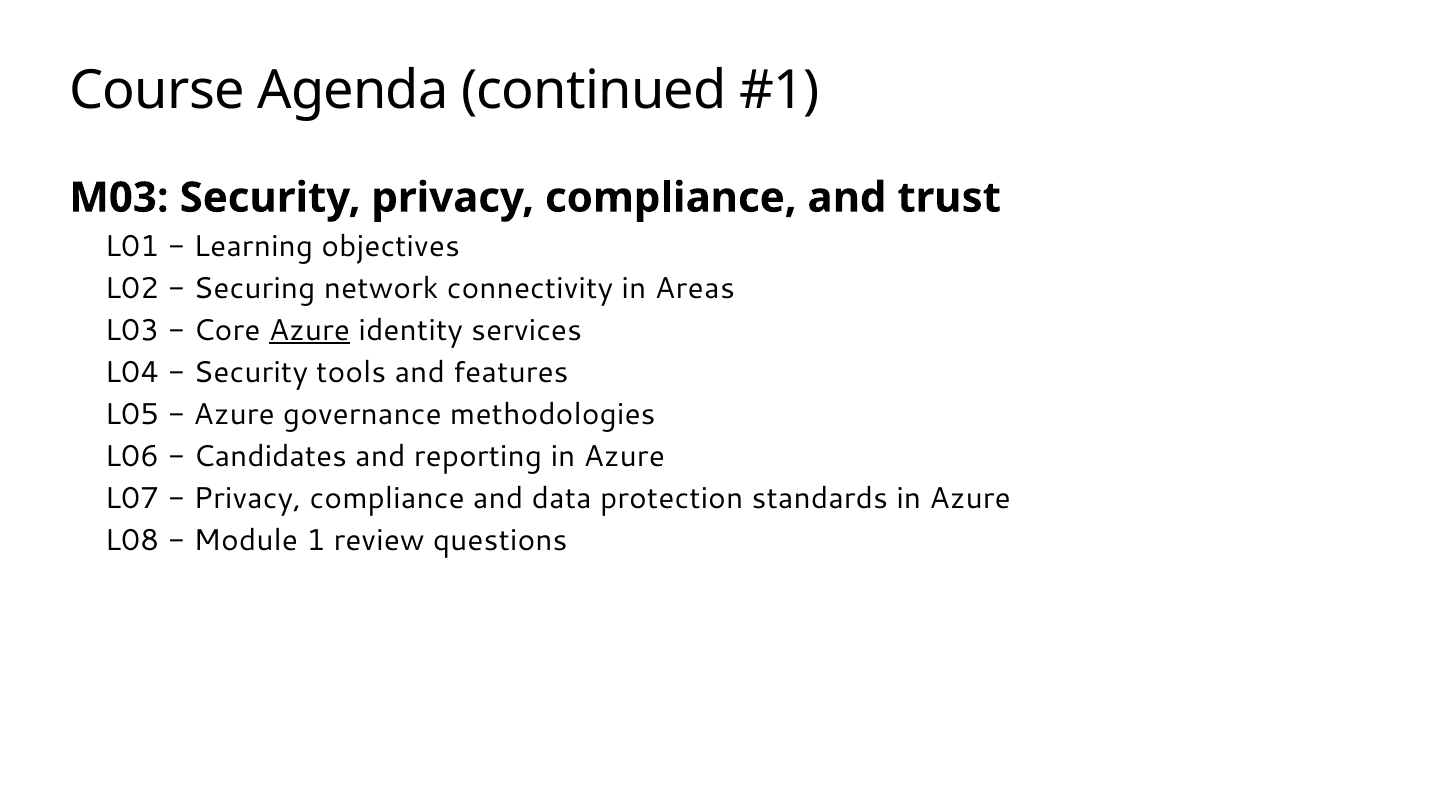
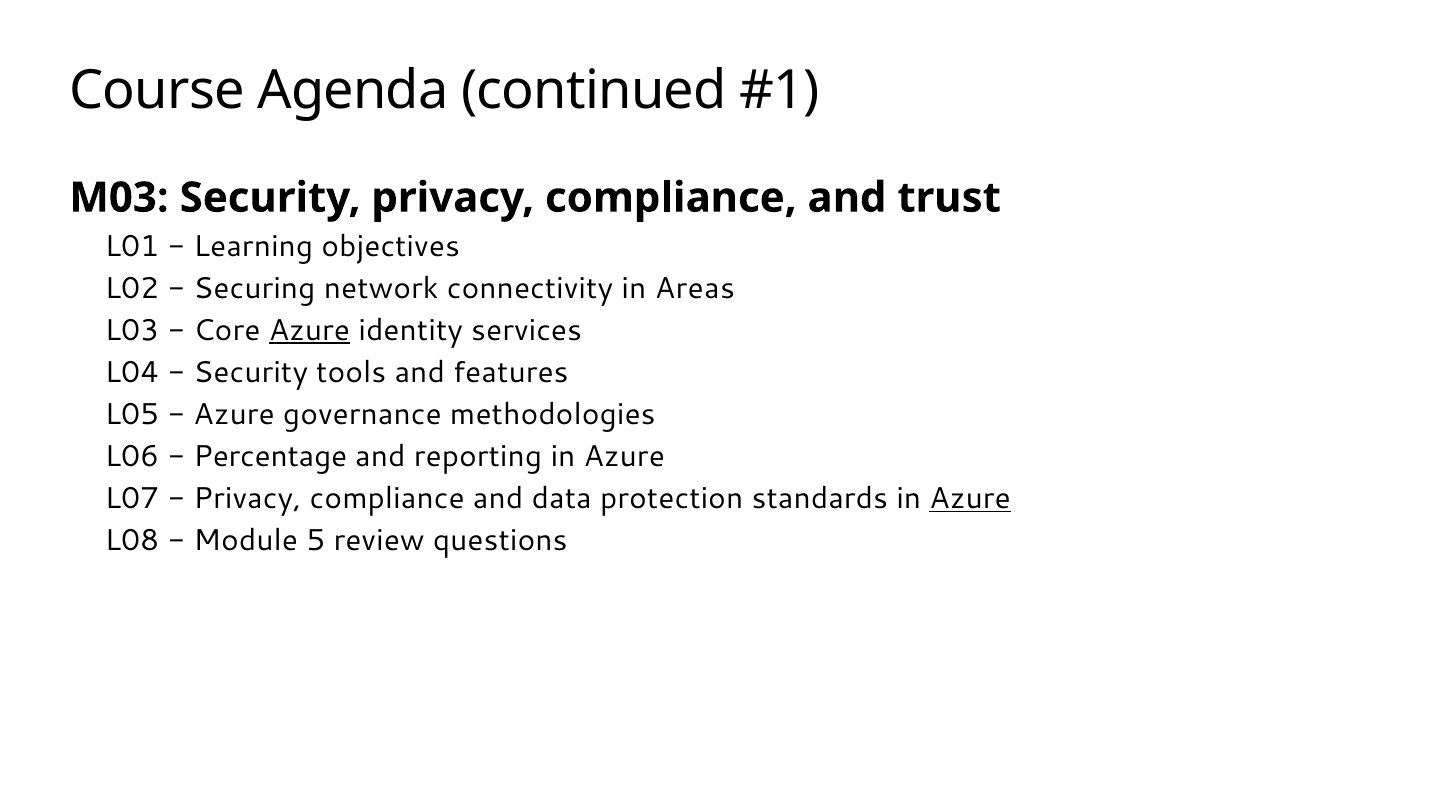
Candidates: Candidates -> Percentage
Azure at (970, 499) underline: none -> present
1: 1 -> 5
